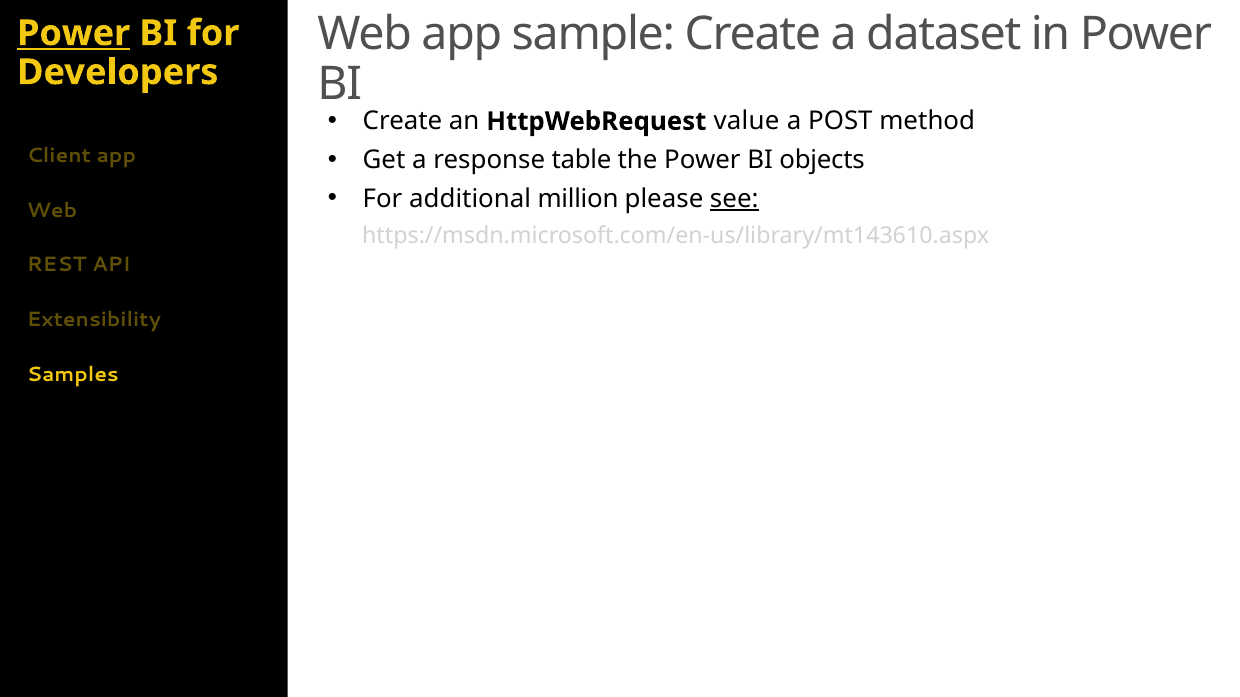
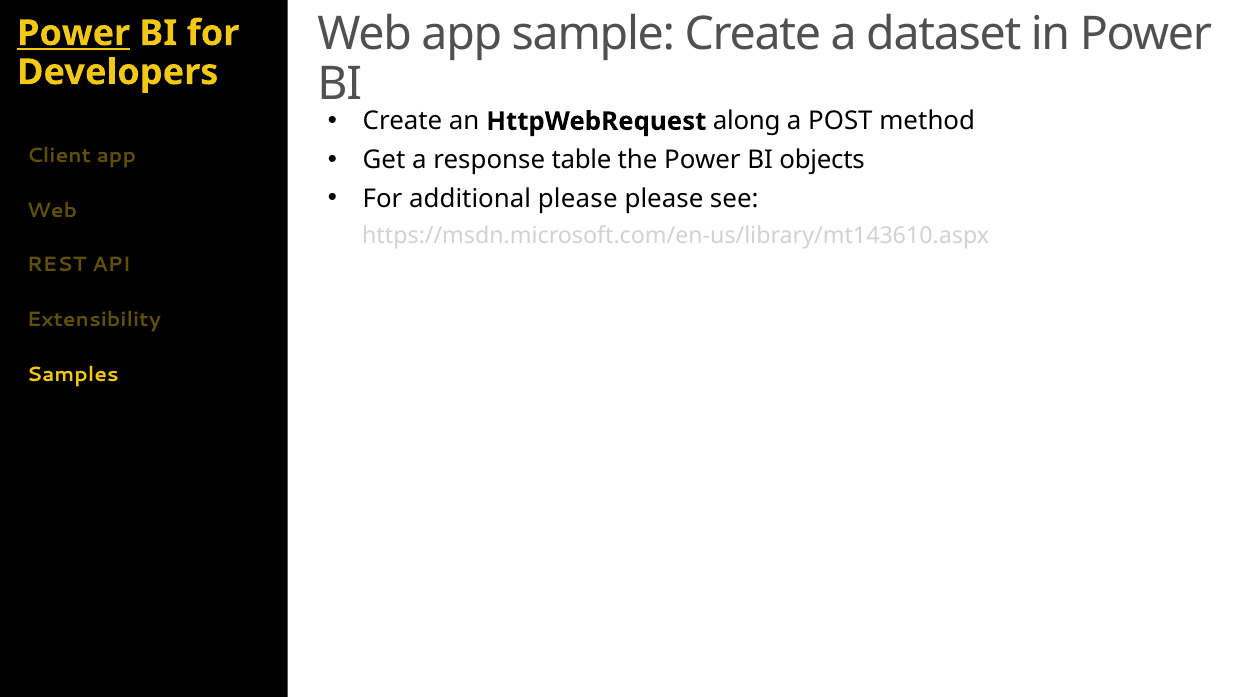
value: value -> along
additional million: million -> please
see underline: present -> none
